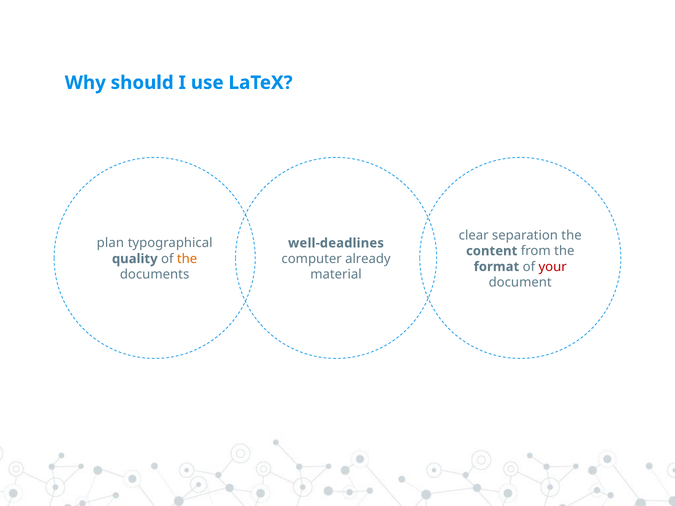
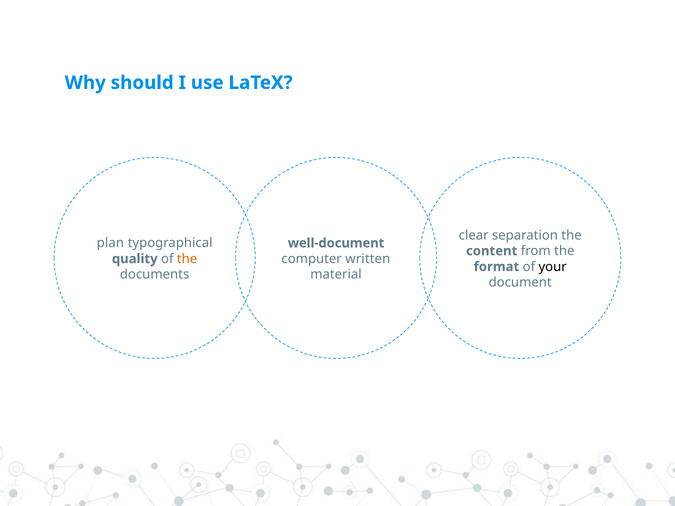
well-deadlines: well-deadlines -> well-document
already: already -> written
your colour: red -> black
